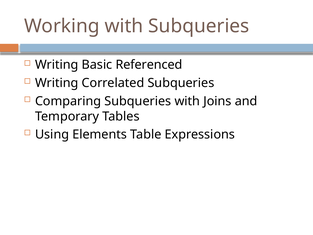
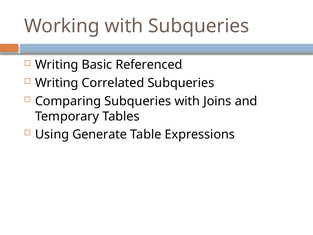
Elements: Elements -> Generate
